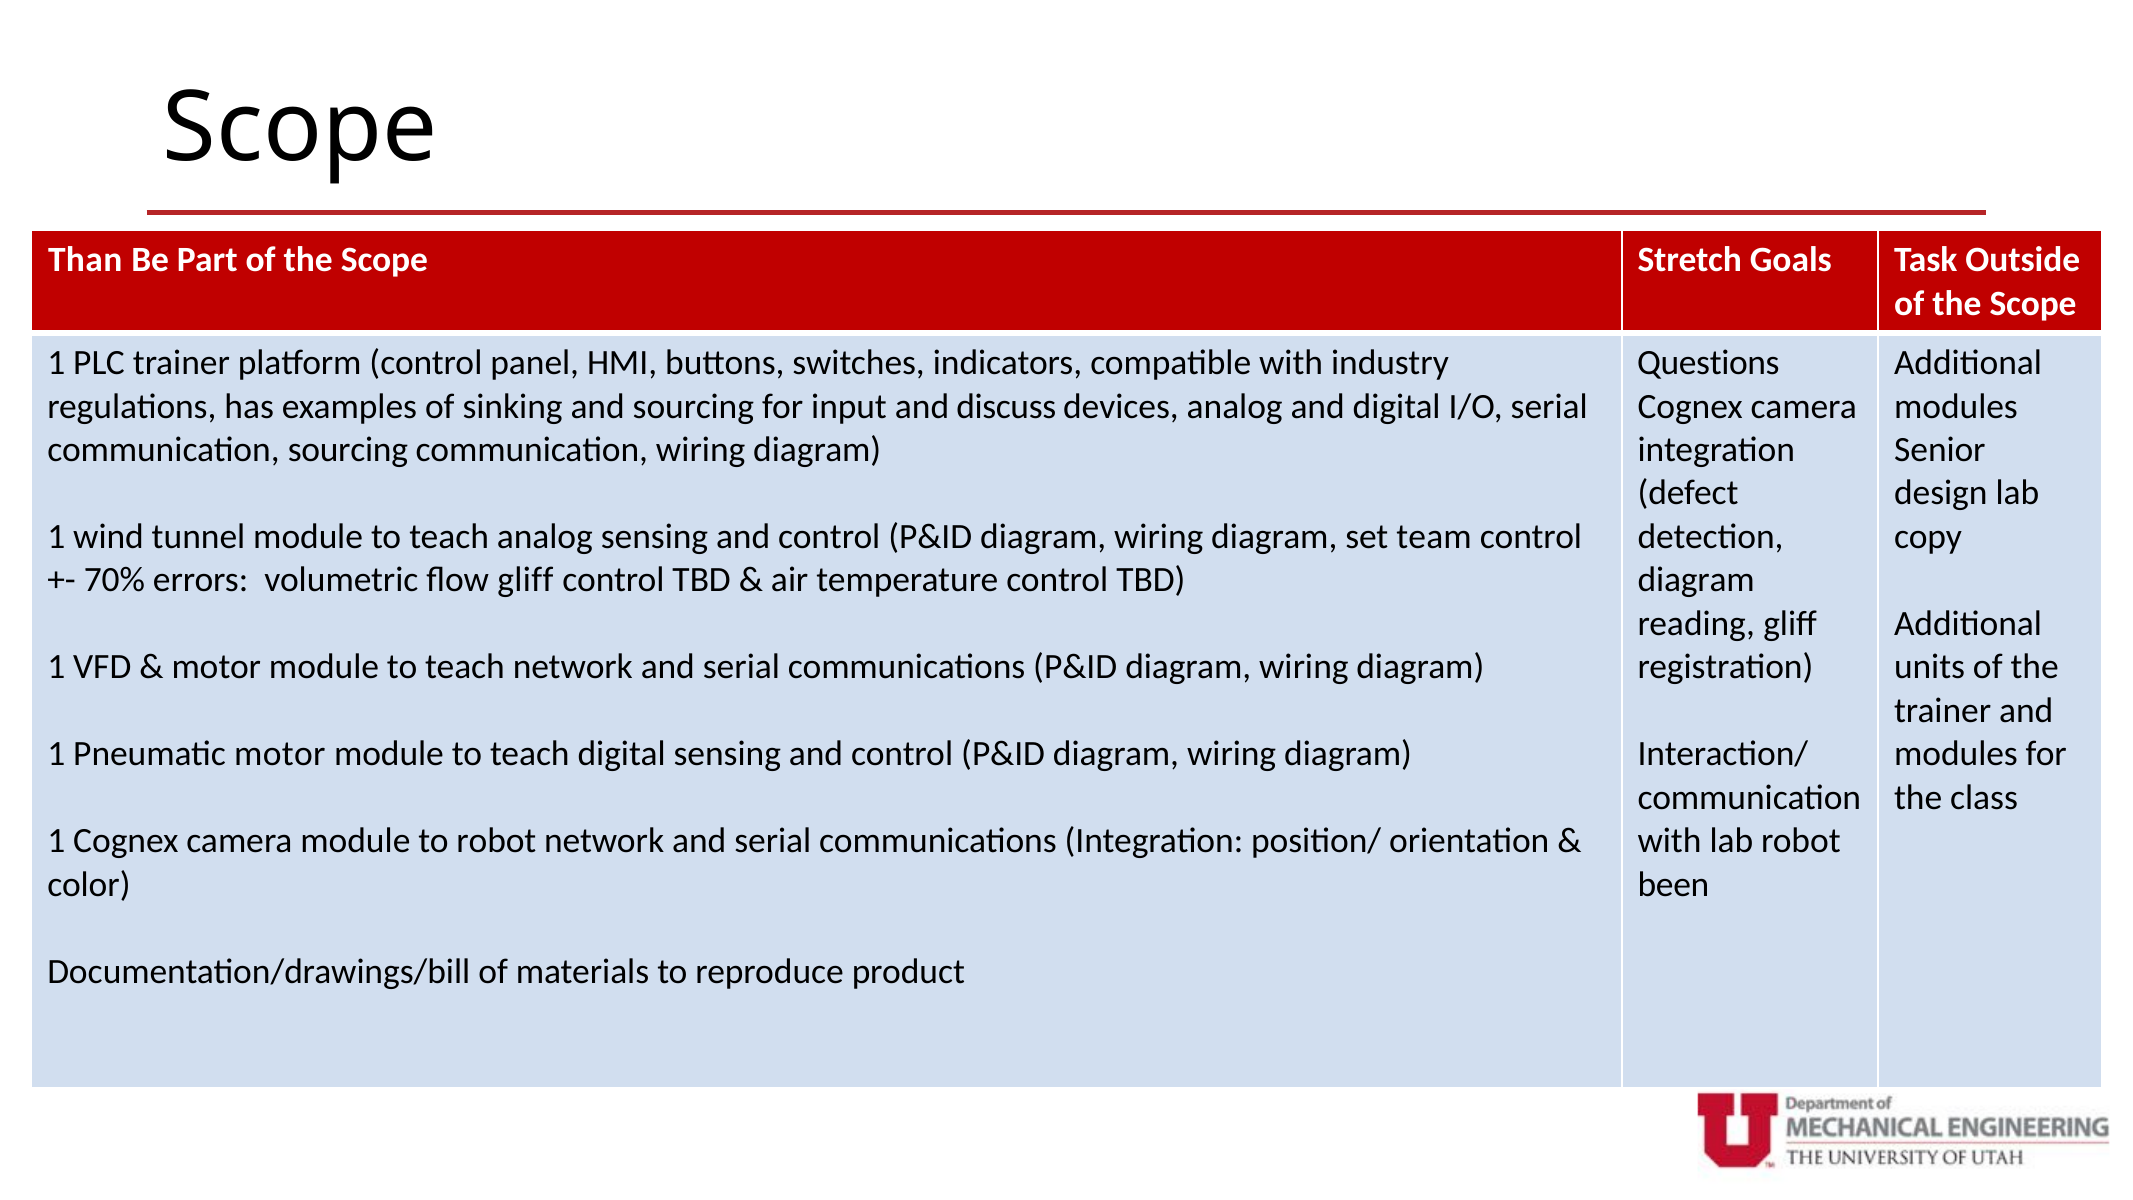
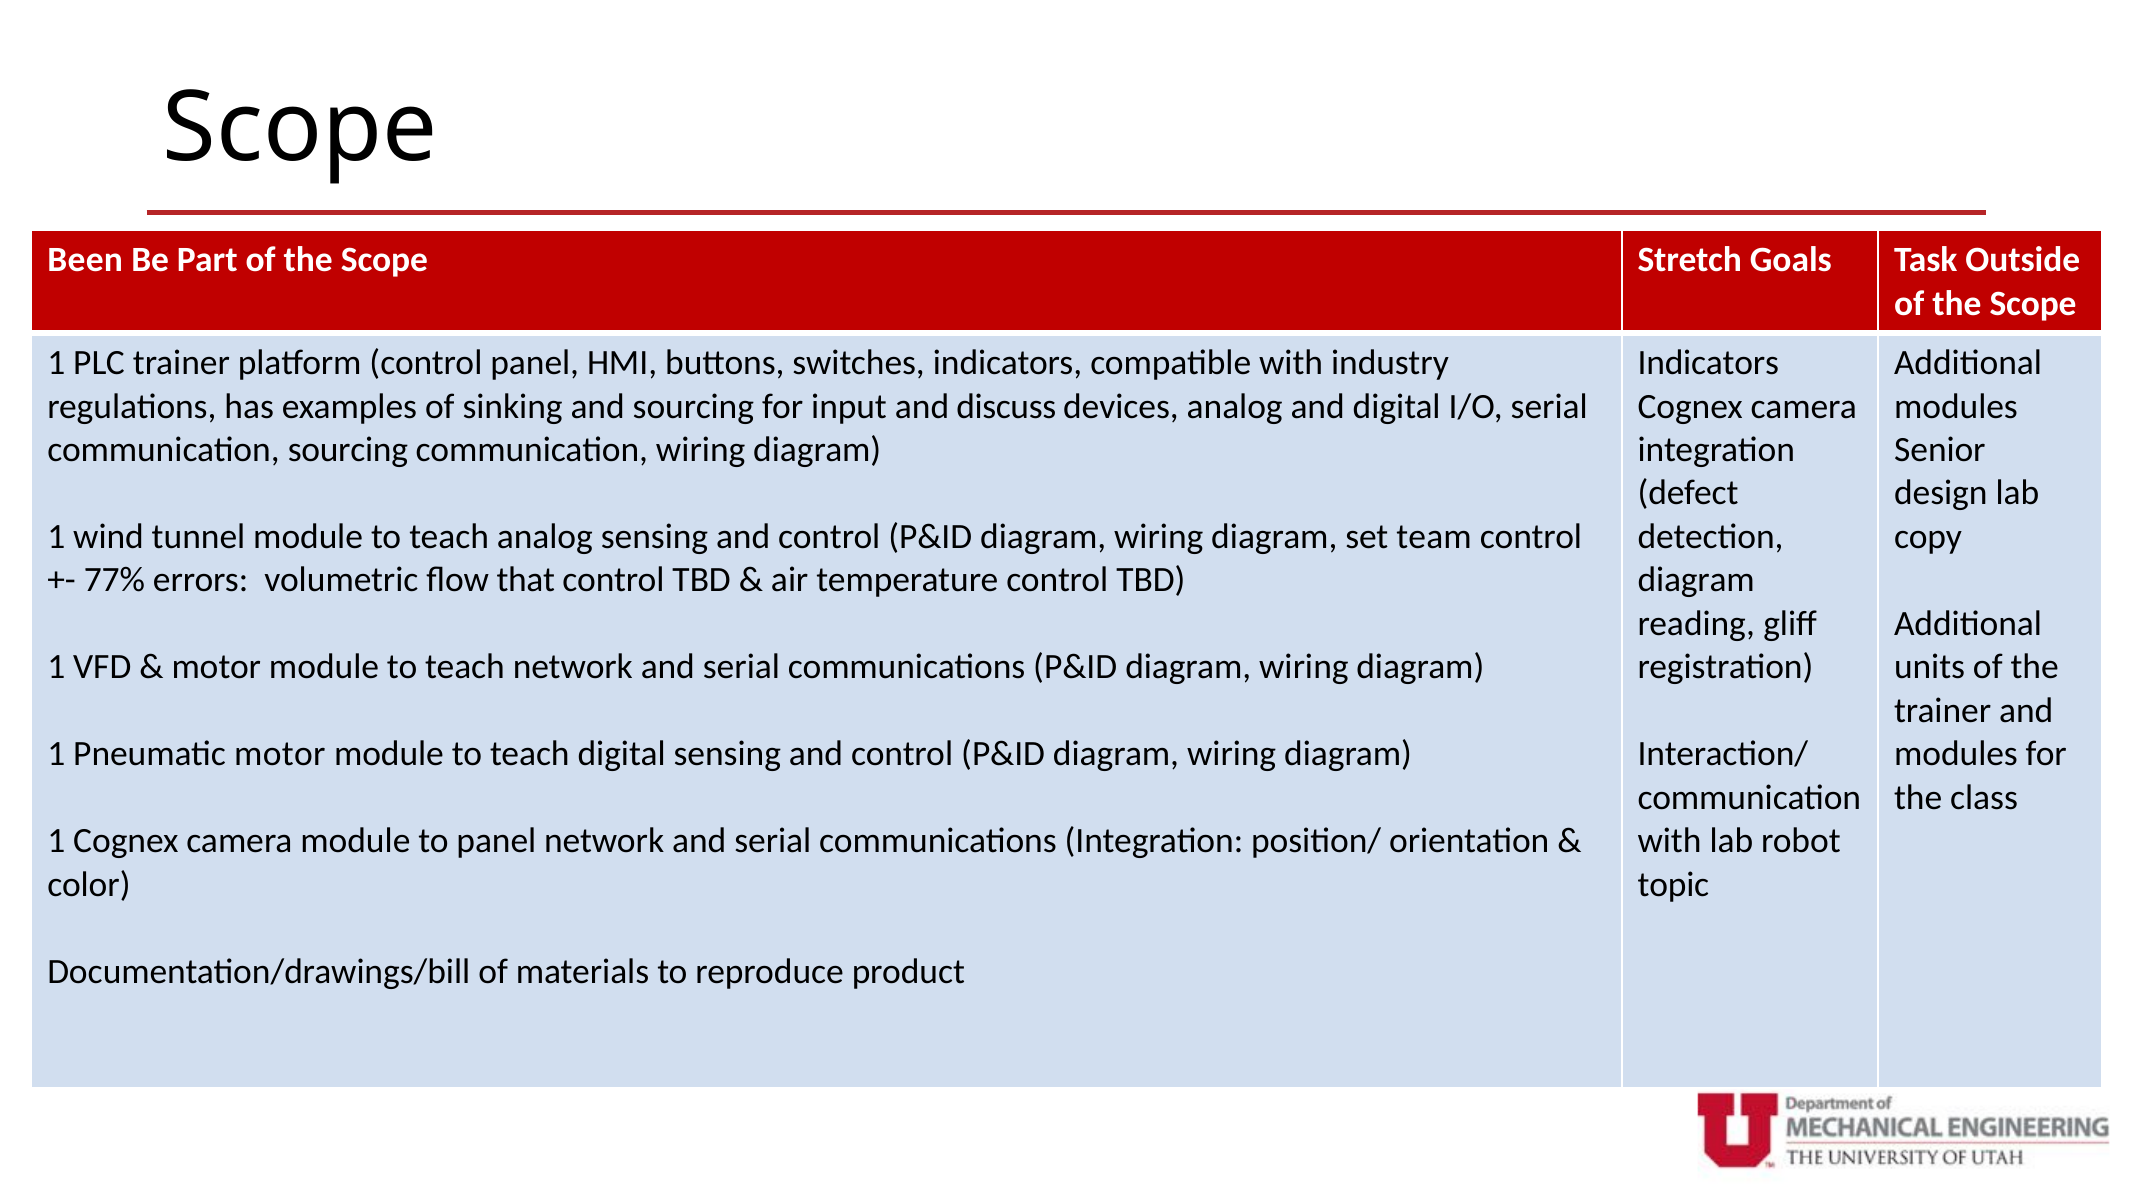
Than: Than -> Been
Questions at (1708, 363): Questions -> Indicators
70%: 70% -> 77%
flow gliff: gliff -> that
to robot: robot -> panel
been: been -> topic
